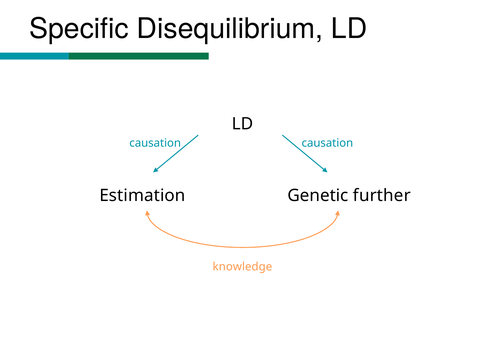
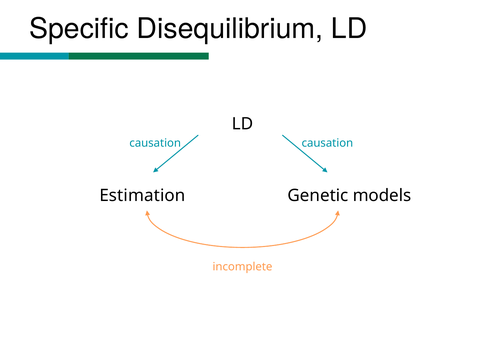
further: further -> models
knowledge: knowledge -> incomplete
